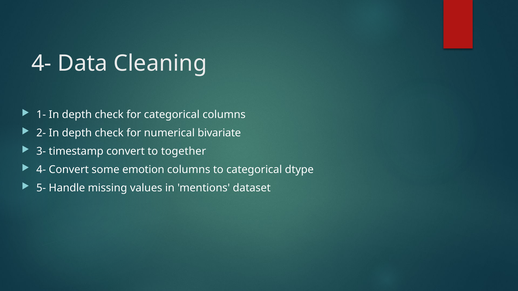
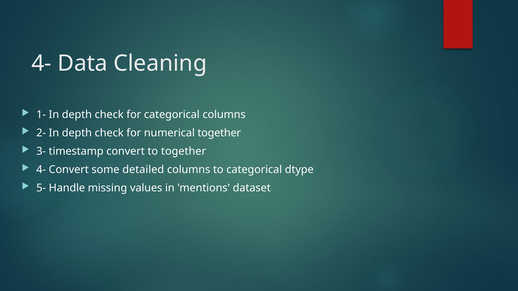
numerical bivariate: bivariate -> together
emotion: emotion -> detailed
